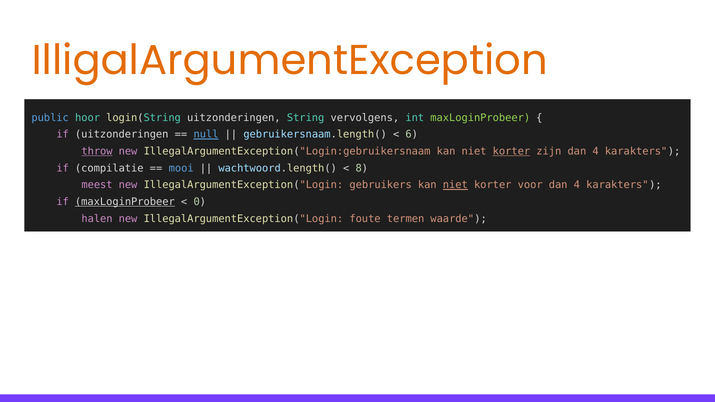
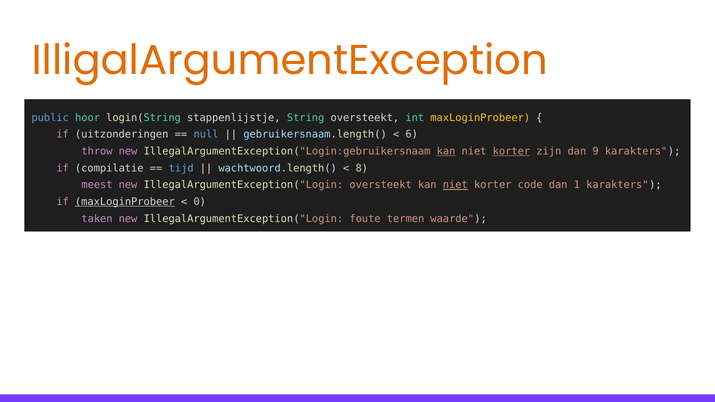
login(String uitzonderingen: uitzonderingen -> stappenlijstje
String vervolgens: vervolgens -> oversteekt
maxLoginProbeer at (480, 118) colour: light green -> yellow
null underline: present -> none
throw underline: present -> none
kan at (446, 151) underline: none -> present
zijn dan 4: 4 -> 9
mooi: mooi -> tijd
IllegalArgumentException("Login gebruikers: gebruikers -> oversteekt
voor: voor -> code
4 at (577, 185): 4 -> 1
halen: halen -> taken
